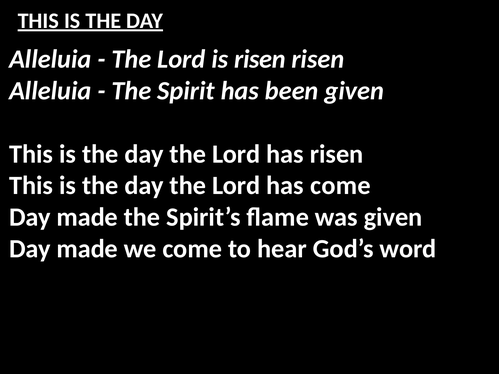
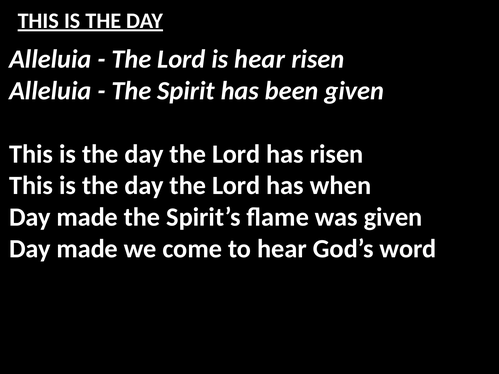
is risen: risen -> hear
has come: come -> when
